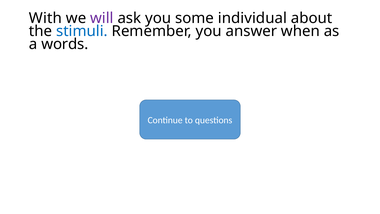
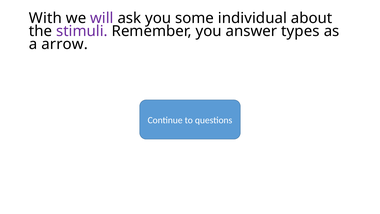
stimuli colour: blue -> purple
when: when -> types
words: words -> arrow
